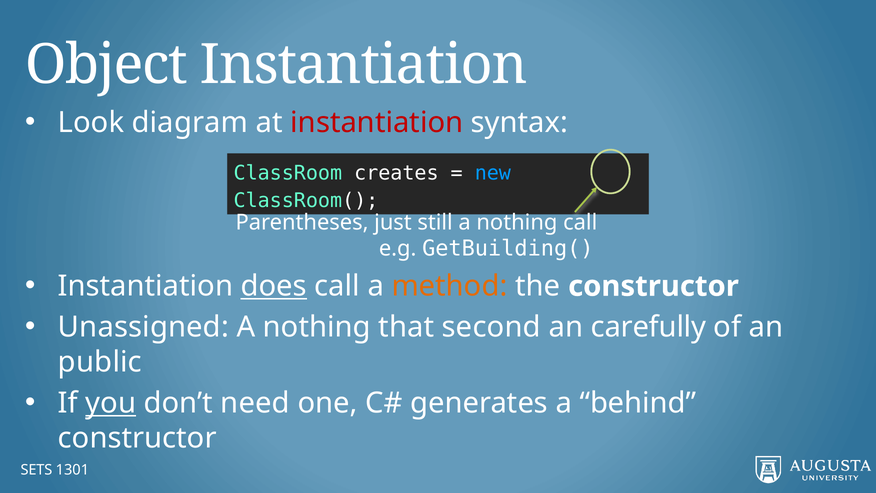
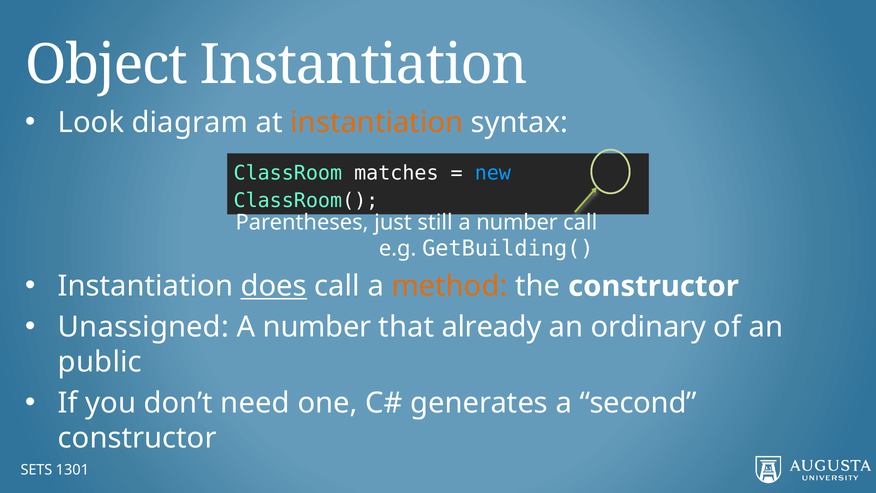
instantiation at (377, 123) colour: red -> orange
creates: creates -> matches
nothing at (517, 222): nothing -> number
nothing at (317, 327): nothing -> number
second: second -> already
carefully: carefully -> ordinary
you underline: present -> none
behind: behind -> second
